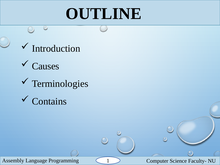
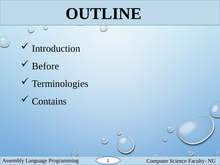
Causes: Causes -> Before
